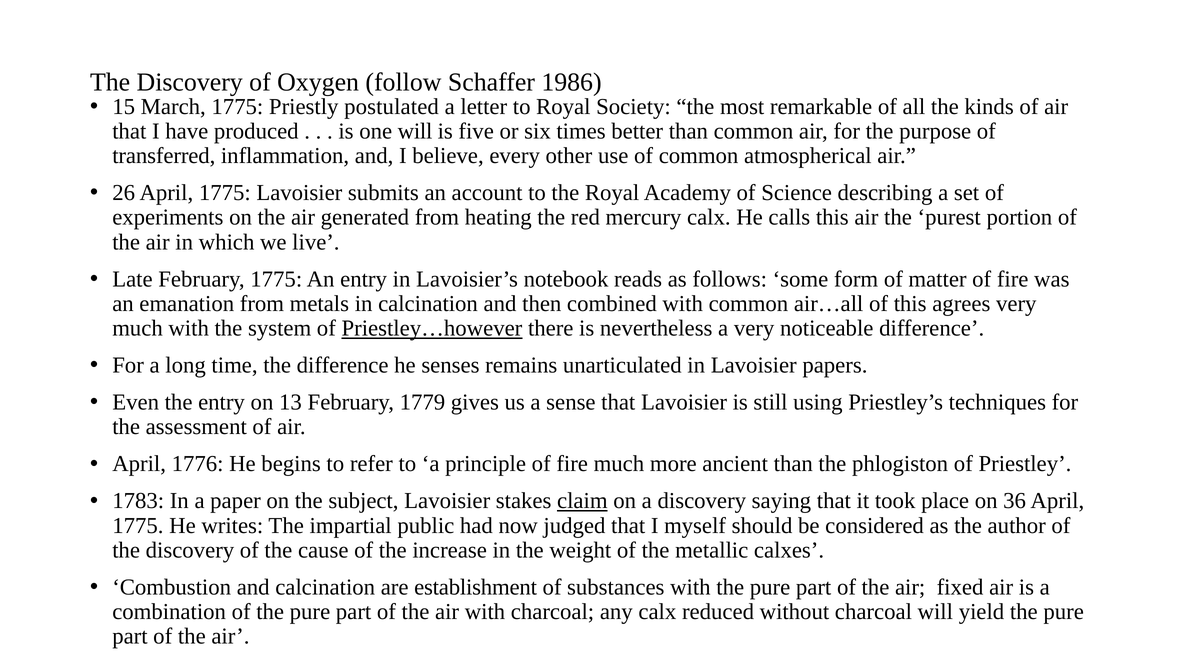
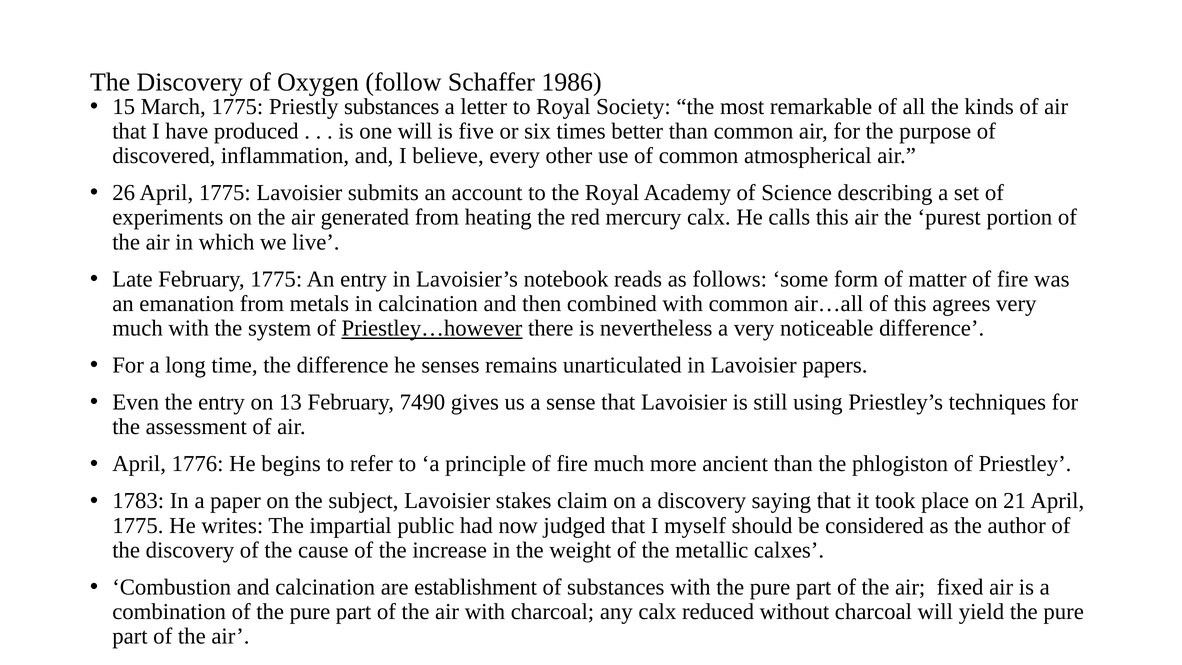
Priestly postulated: postulated -> substances
transferred: transferred -> discovered
1779: 1779 -> 7490
claim underline: present -> none
36: 36 -> 21
